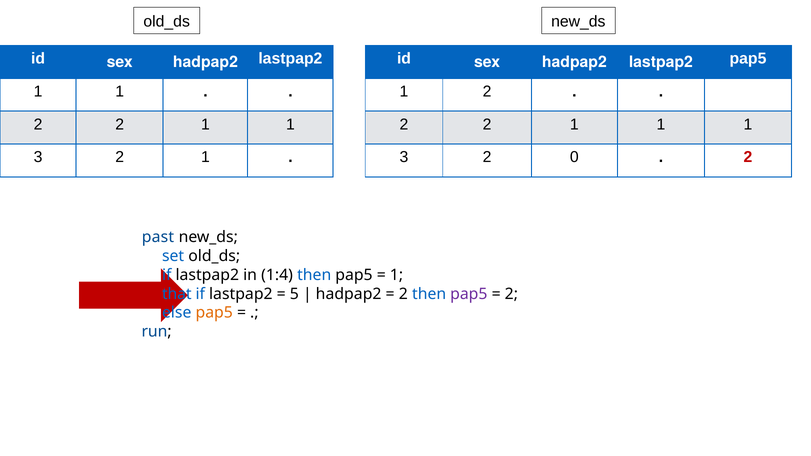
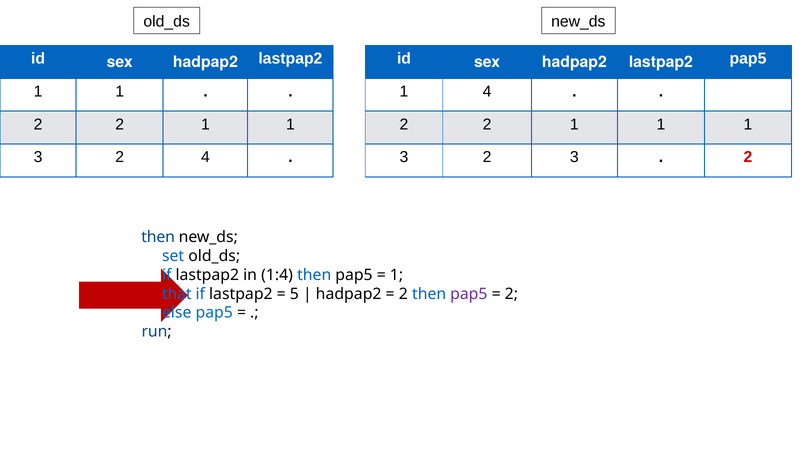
1 2: 2 -> 4
3 2 1: 1 -> 4
2 0: 0 -> 3
past at (158, 237): past -> then
pap5 at (214, 313) colour: orange -> blue
